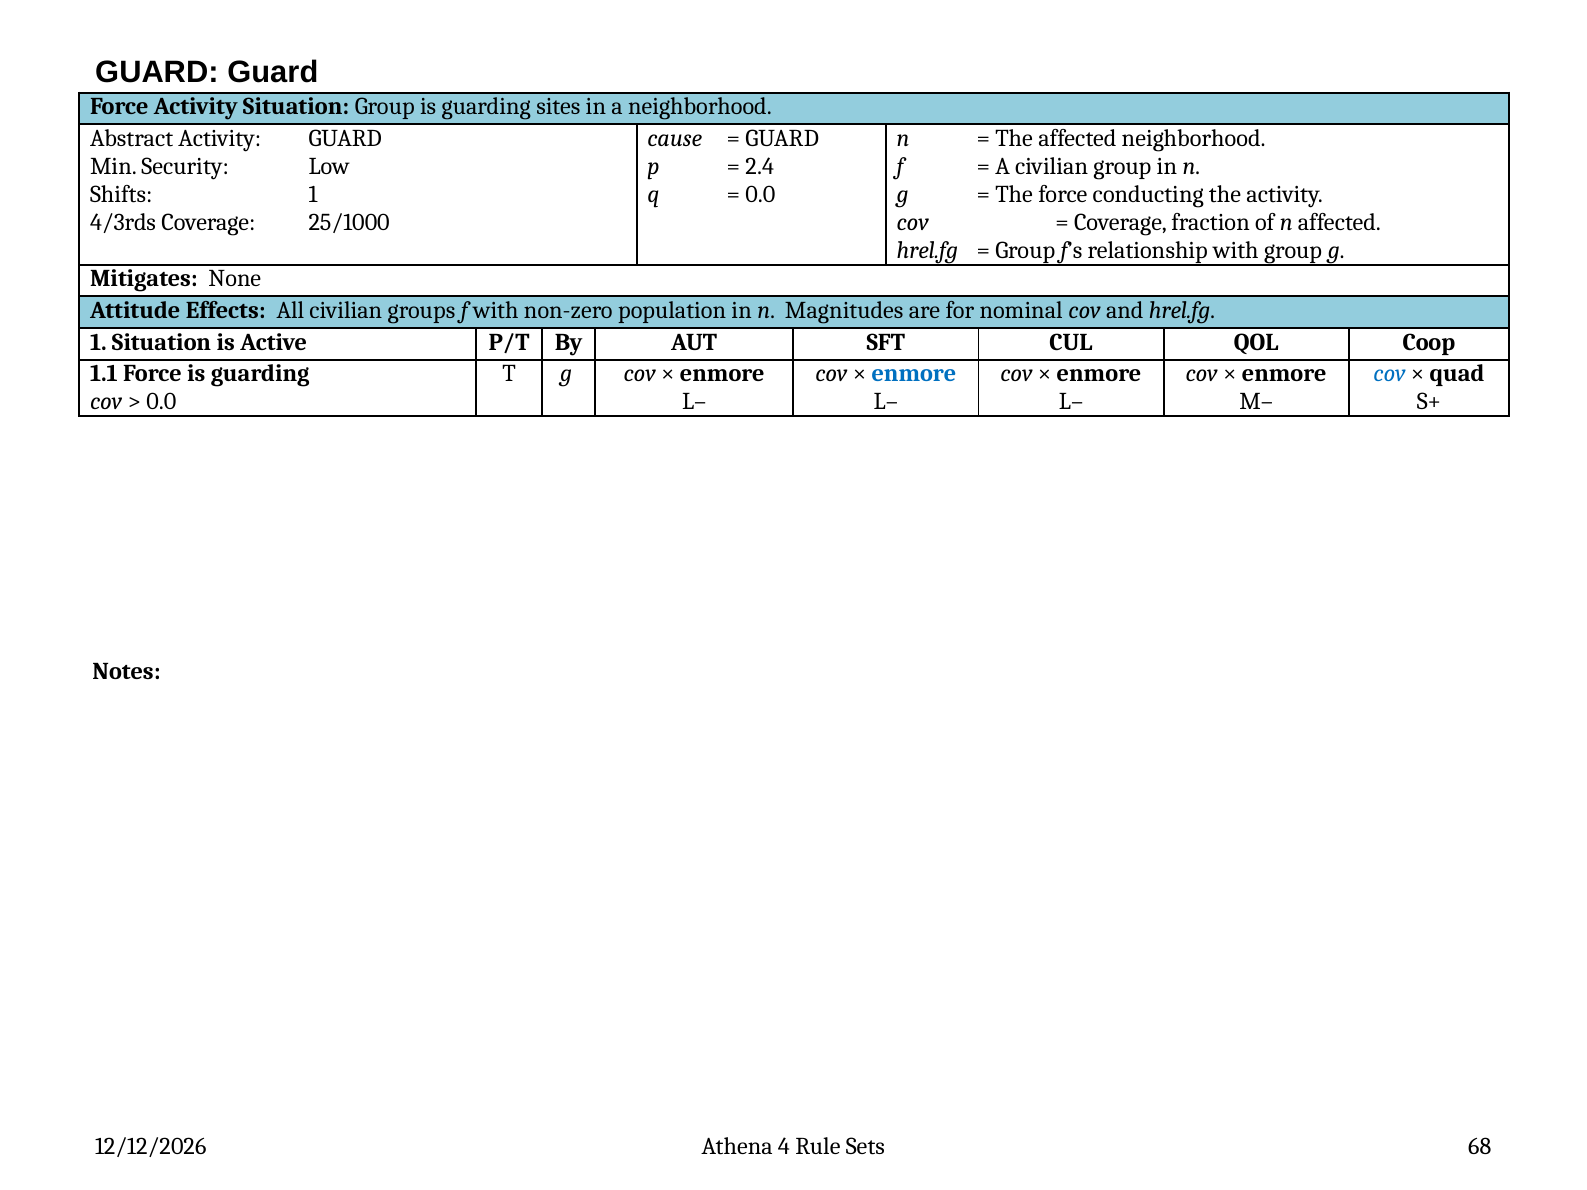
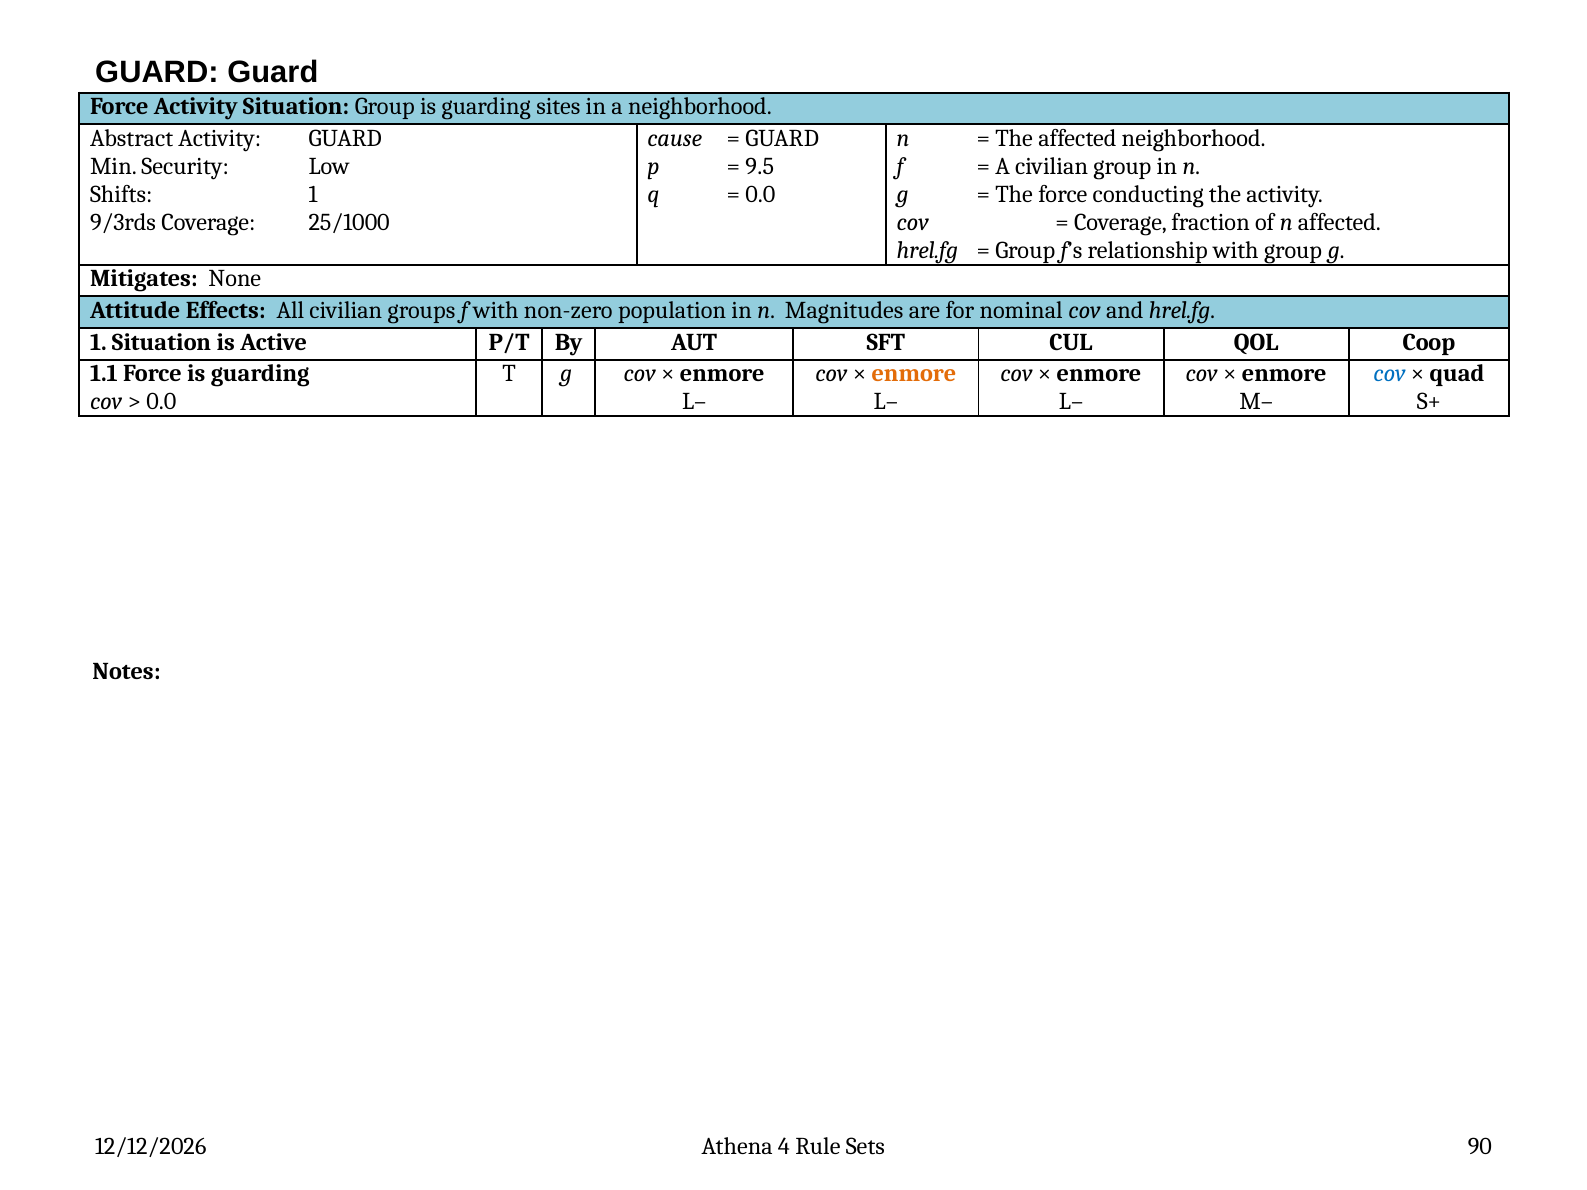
2.4: 2.4 -> 9.5
4/3rds: 4/3rds -> 9/3rds
enmore at (914, 374) colour: blue -> orange
68: 68 -> 90
